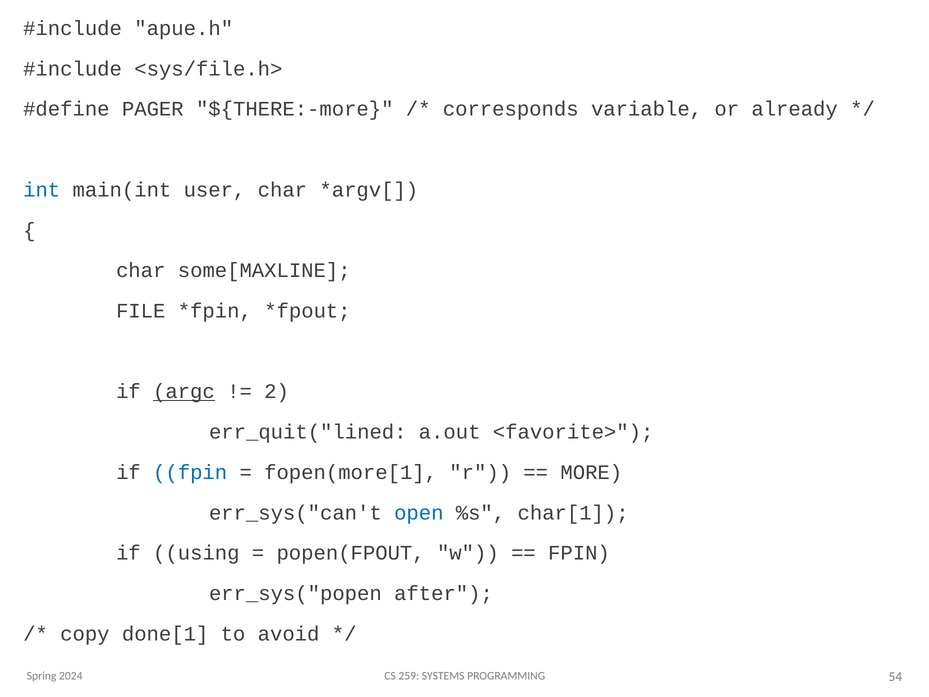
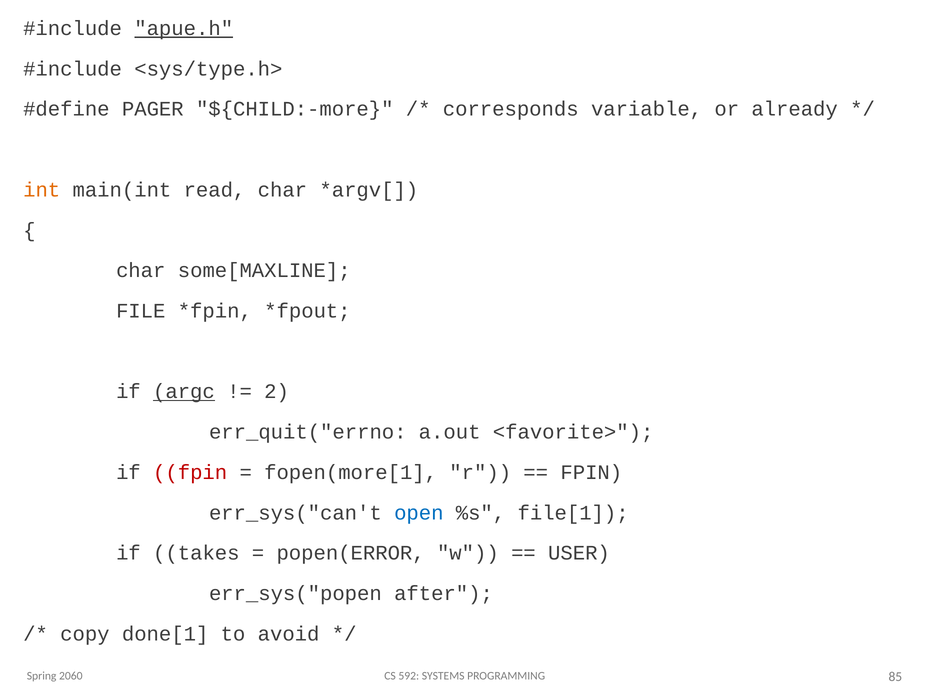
apue.h underline: none -> present
<sys/file.h>: <sys/file.h> -> <sys/type.h>
${THERE:-more: ${THERE:-more -> ${CHILD:-more
int colour: blue -> orange
user: user -> read
err_quit("lined: err_quit("lined -> err_quit("errno
fpin at (190, 472) colour: blue -> red
MORE at (591, 472): MORE -> FPIN
char[1: char[1 -> file[1
using: using -> takes
popen(FPOUT: popen(FPOUT -> popen(ERROR
FPIN at (579, 553): FPIN -> USER
2024: 2024 -> 2060
259: 259 -> 592
54: 54 -> 85
